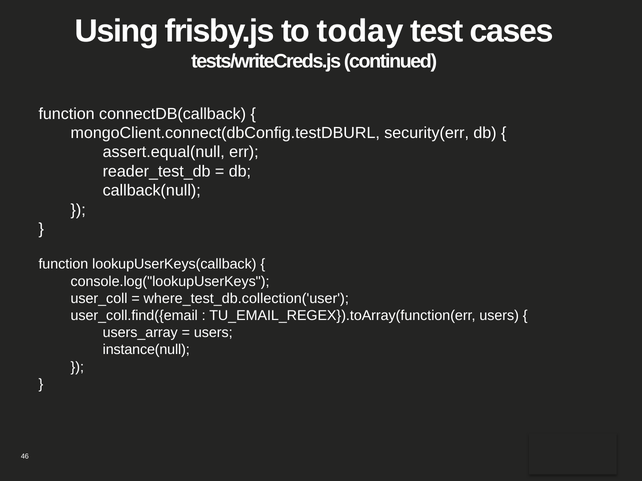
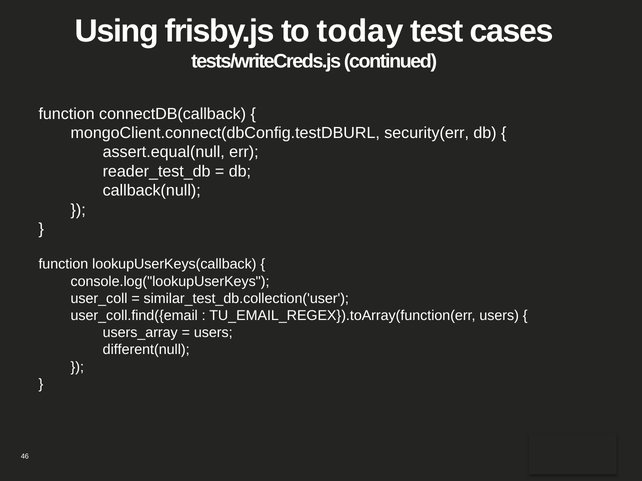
where_test_db.collection('user: where_test_db.collection('user -> similar_test_db.collection('user
instance(null: instance(null -> different(null
